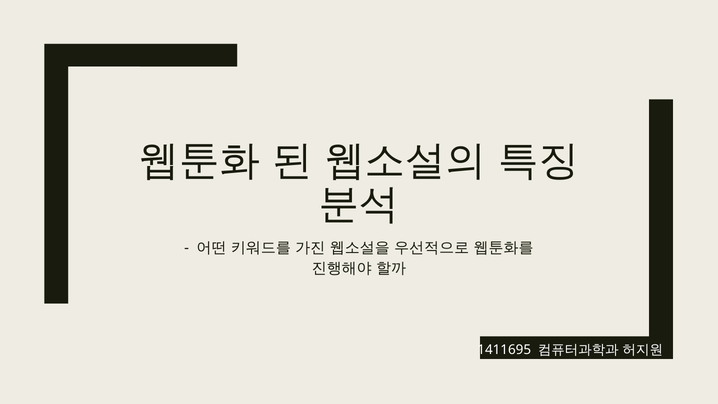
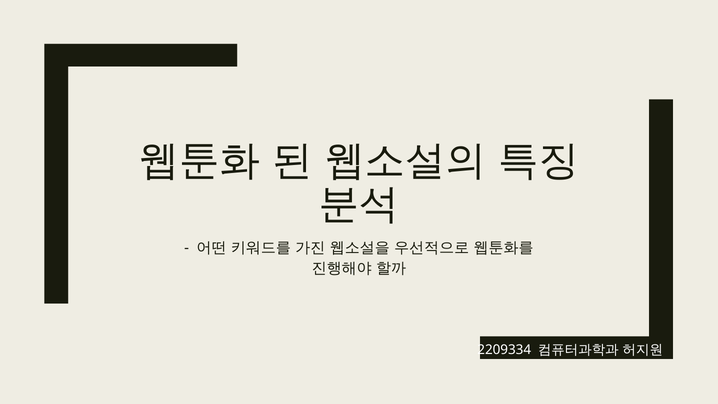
1411695: 1411695 -> 2209334
